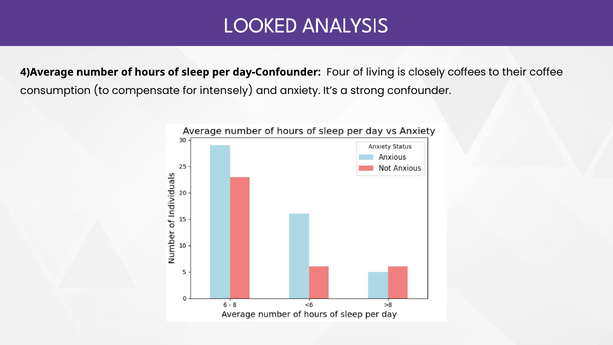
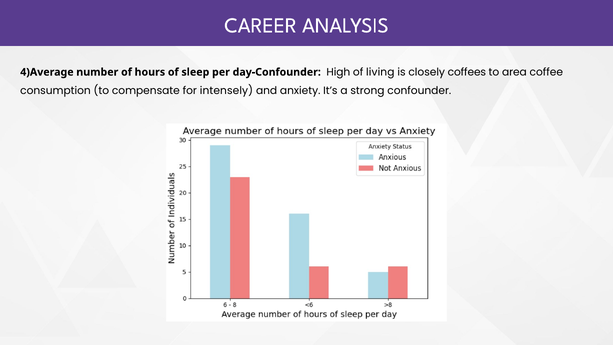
LOOKED: LOOKED -> CAREER
Four: Four -> High
their: their -> area
